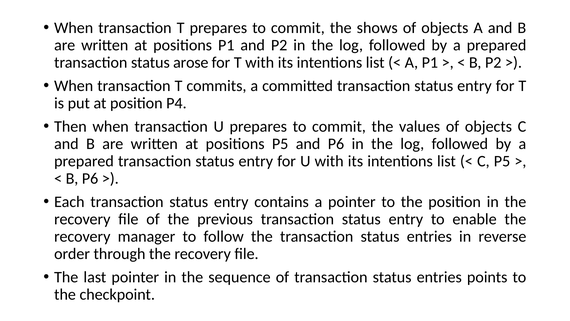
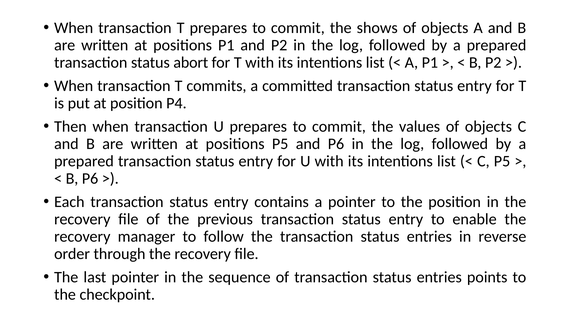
arose: arose -> abort
